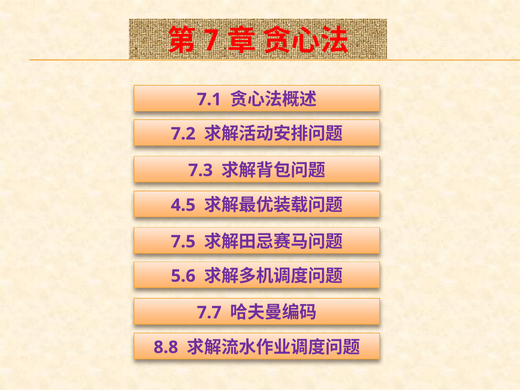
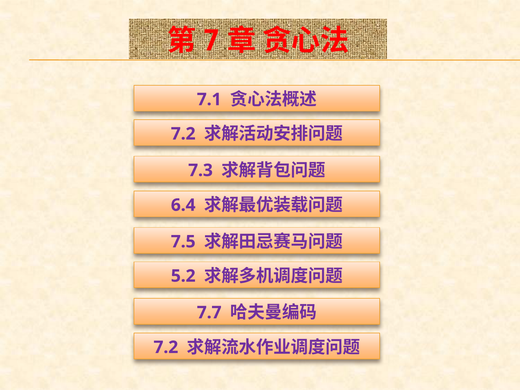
4.5: 4.5 -> 6.4
5.6: 5.6 -> 5.2
8.8 at (166, 347): 8.8 -> 7.2
